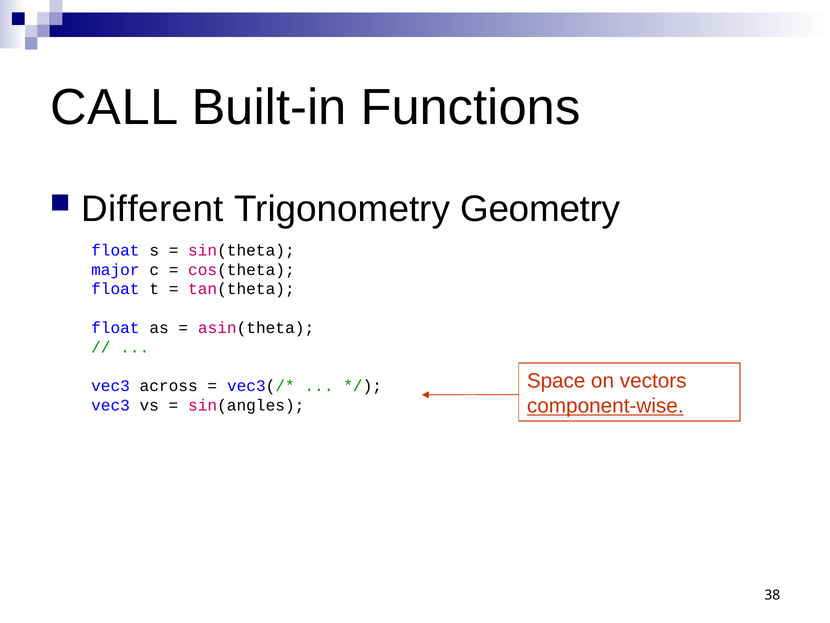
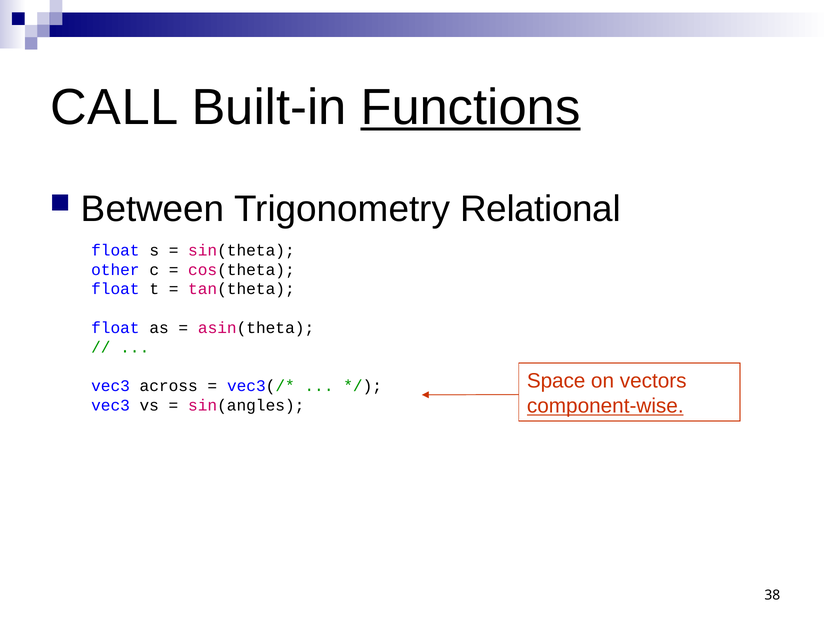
Functions underline: none -> present
Different: Different -> Between
Geometry: Geometry -> Relational
major: major -> other
